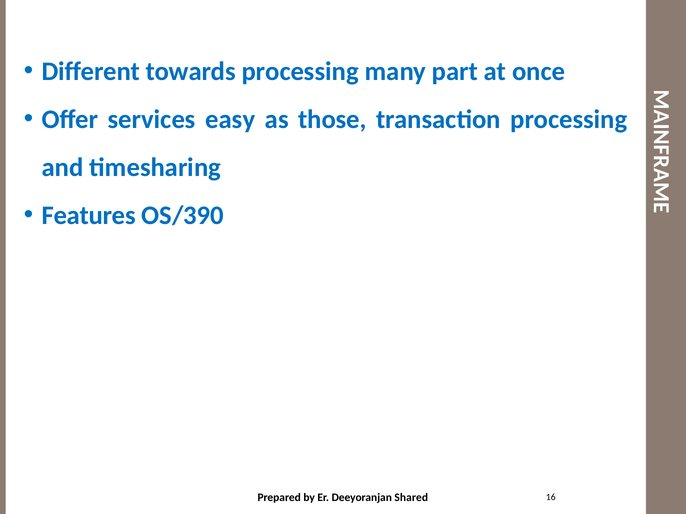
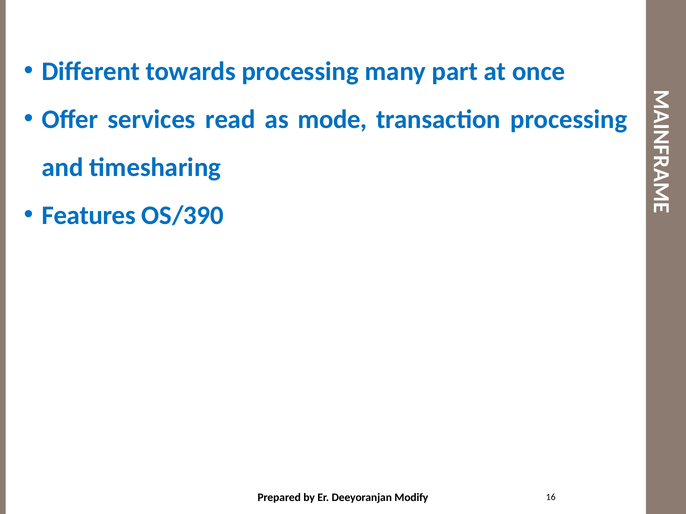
easy: easy -> read
those: those -> mode
Shared: Shared -> Modify
